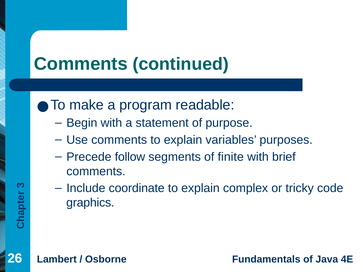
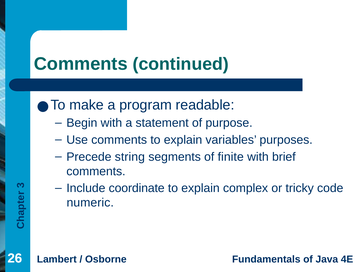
follow: follow -> string
graphics: graphics -> numeric
